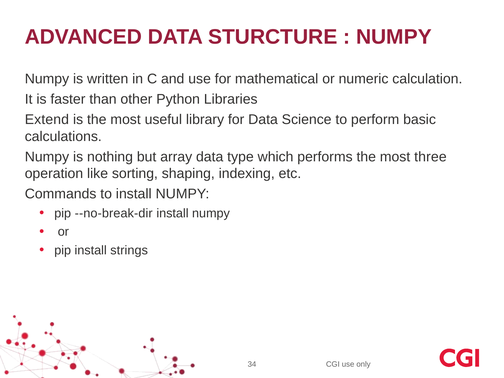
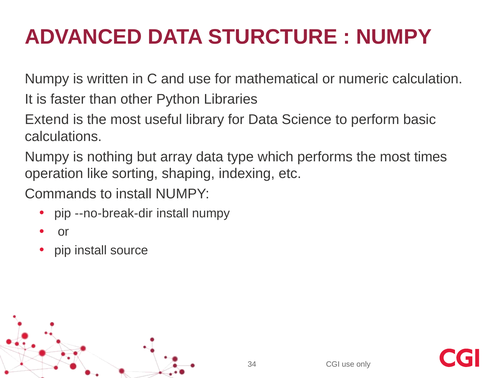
three: three -> times
strings: strings -> source
